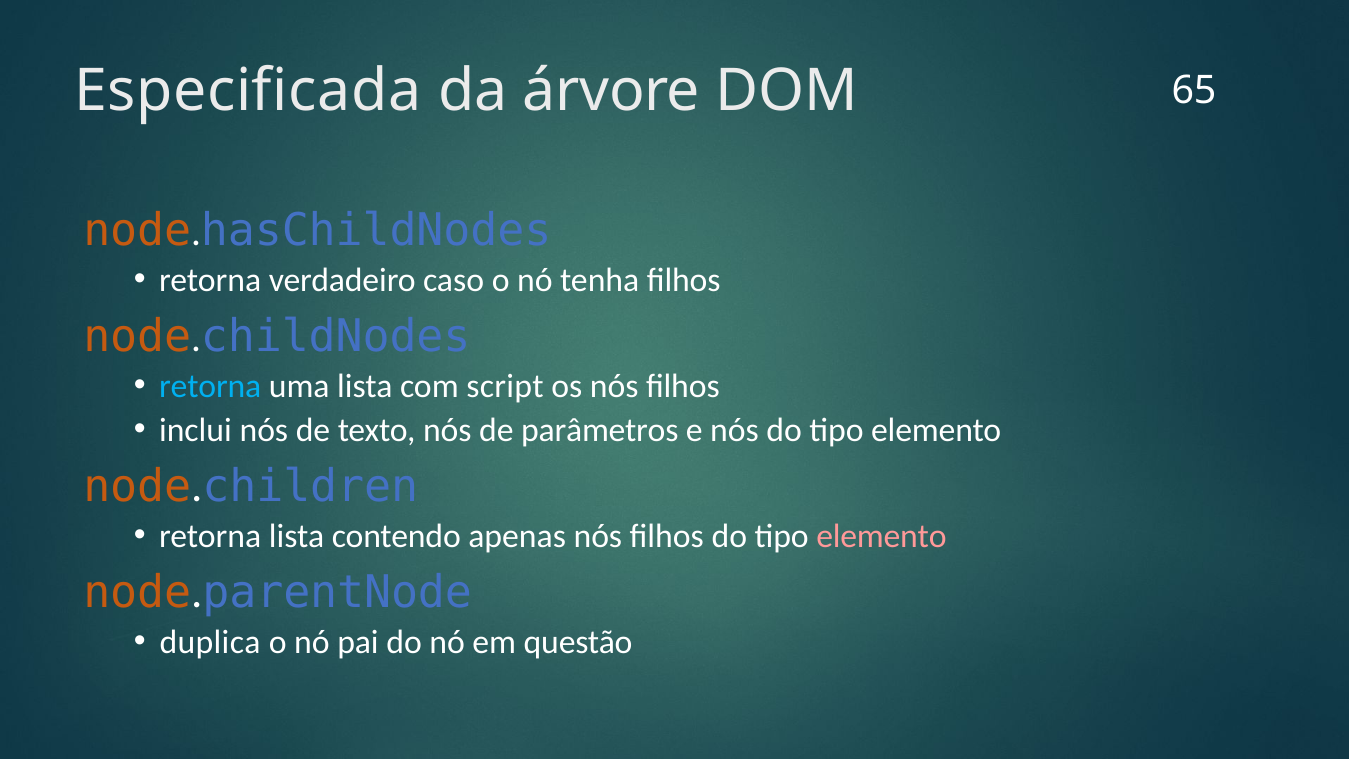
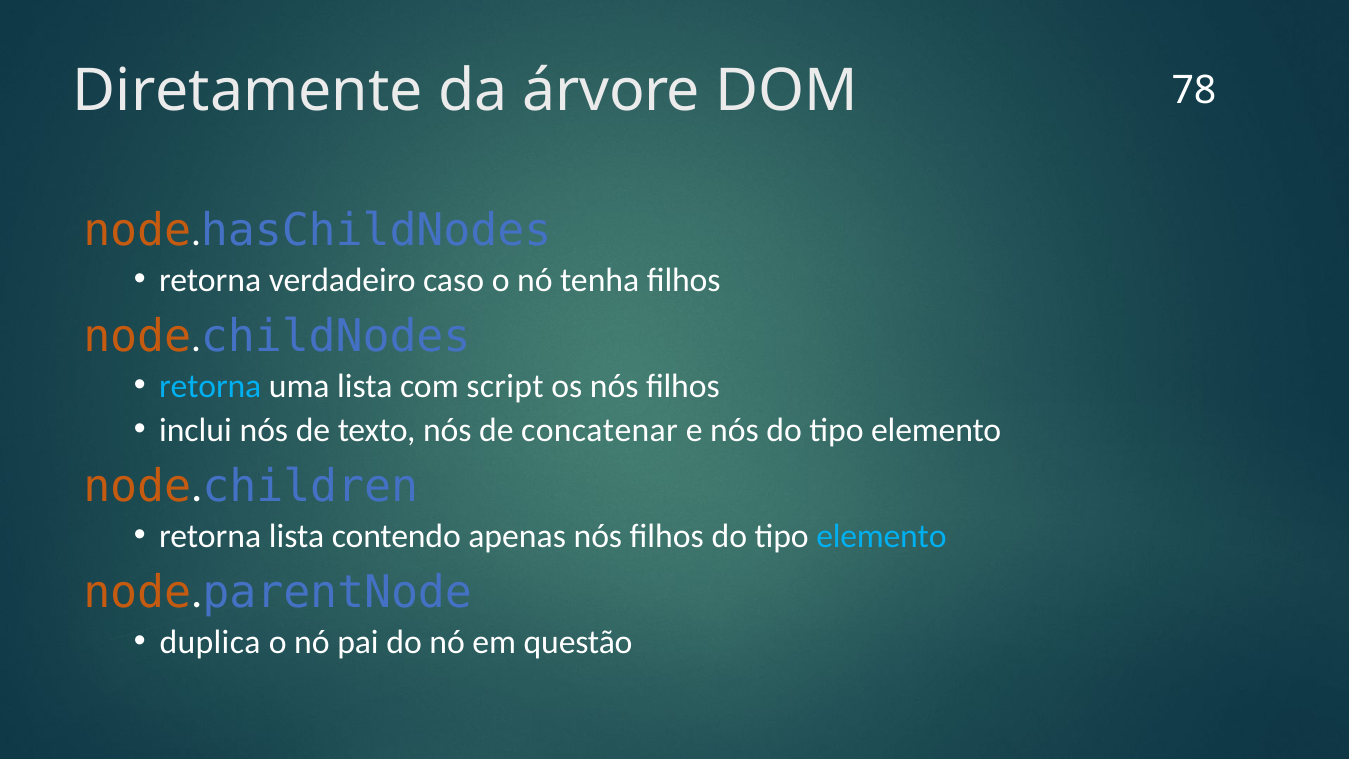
Especificada: Especificada -> Diretamente
65: 65 -> 78
parâmetros: parâmetros -> concatenar
elemento at (881, 536) colour: pink -> light blue
